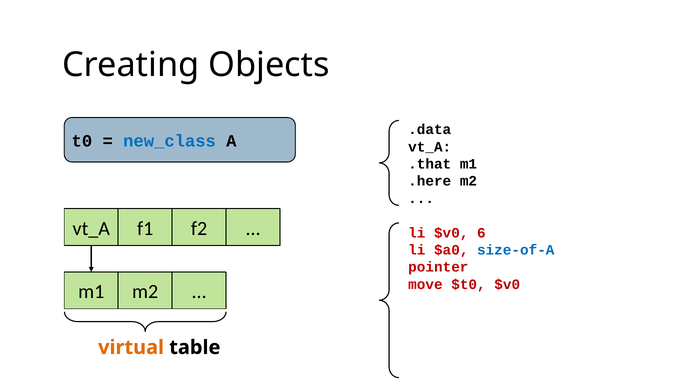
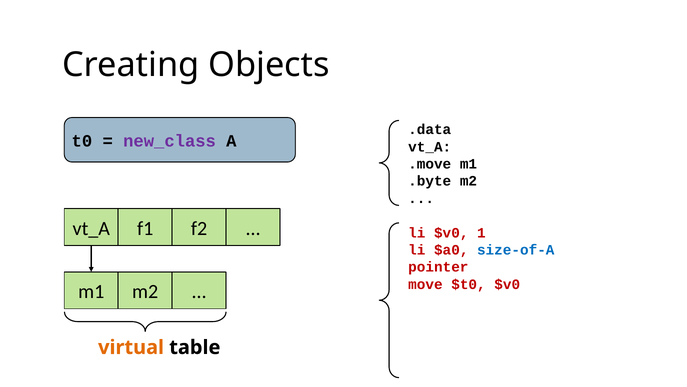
new_class colour: blue -> purple
.that: .that -> .move
.here: .here -> .byte
6: 6 -> 1
